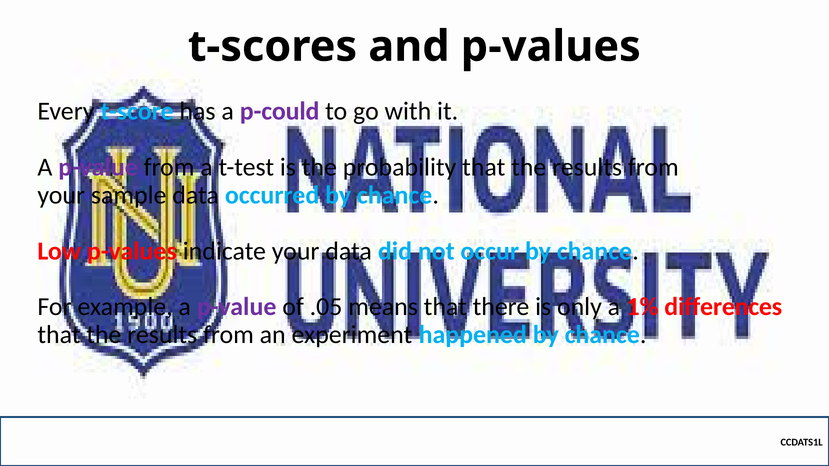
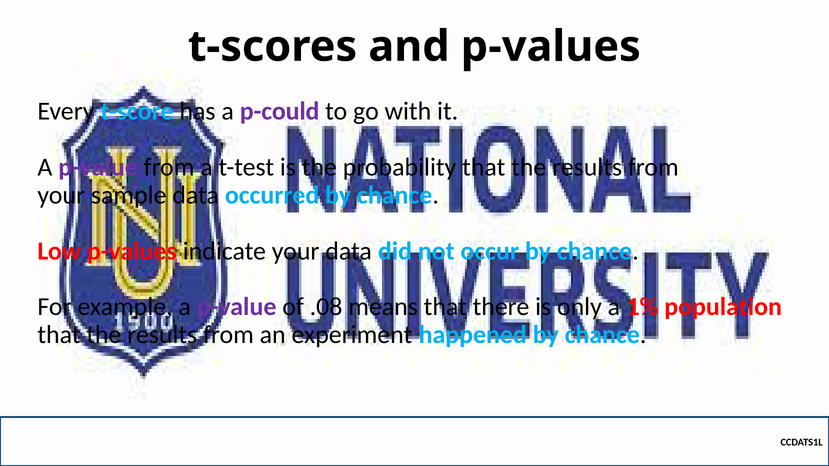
.05: .05 -> .08
differences: differences -> population
